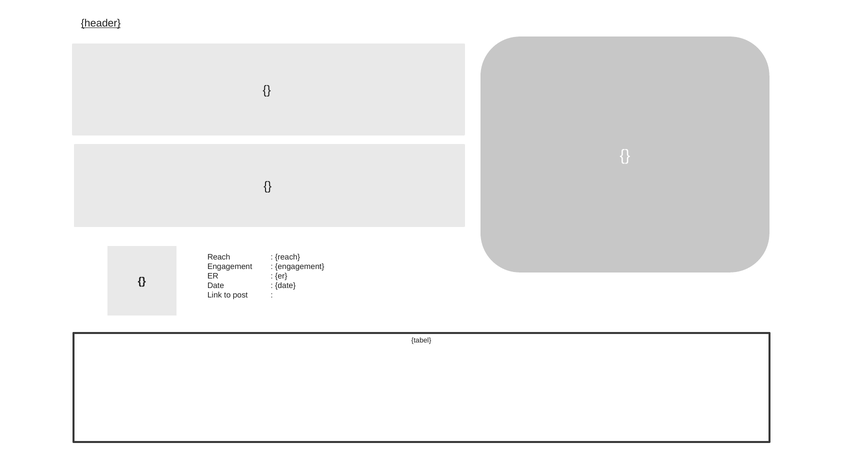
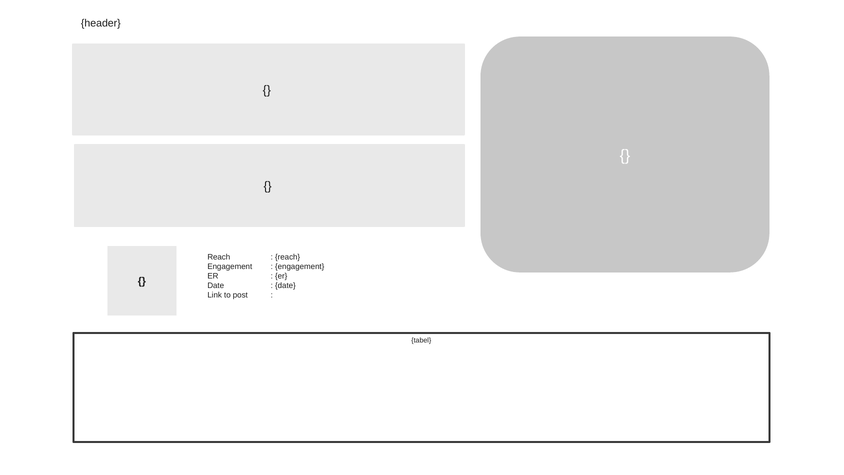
header underline: present -> none
